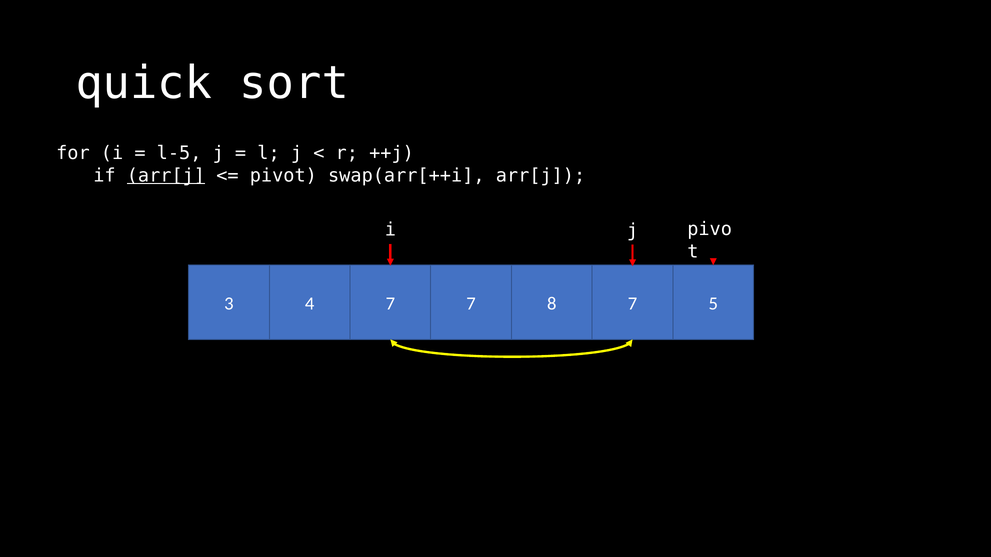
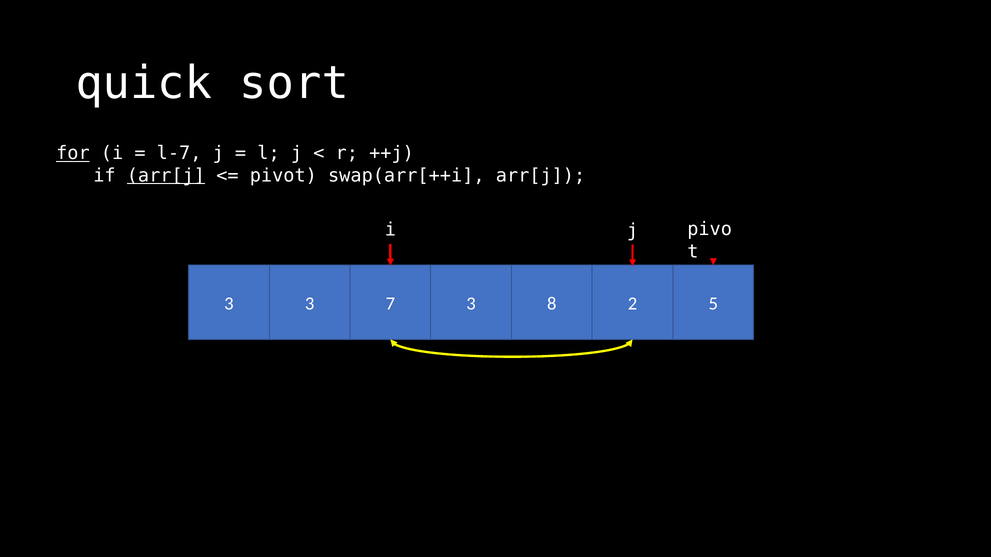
for underline: none -> present
l-5: l-5 -> l-7
3 4: 4 -> 3
7 7: 7 -> 3
8 7: 7 -> 2
